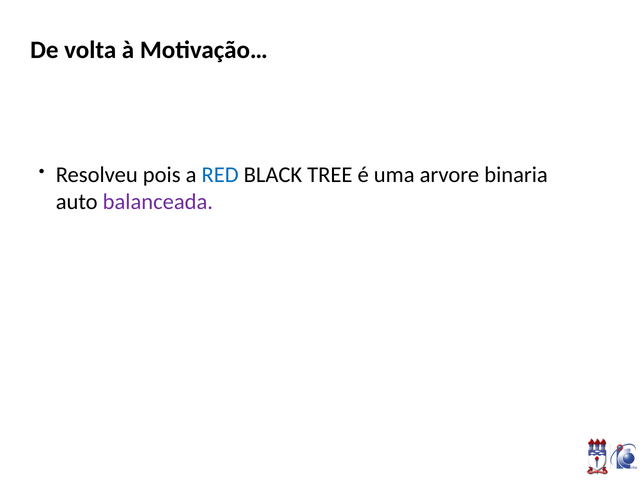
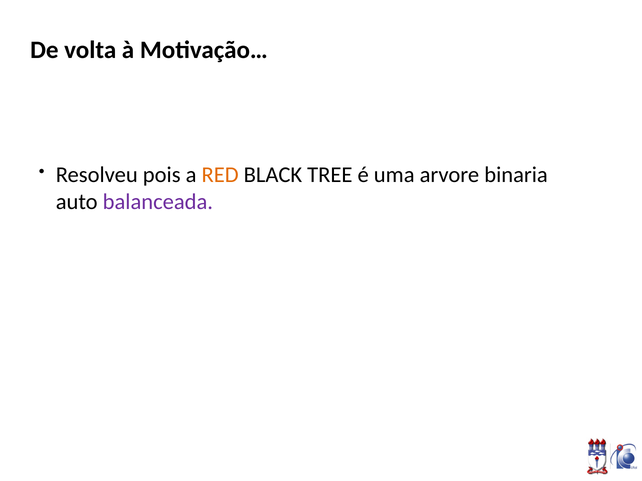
RED colour: blue -> orange
